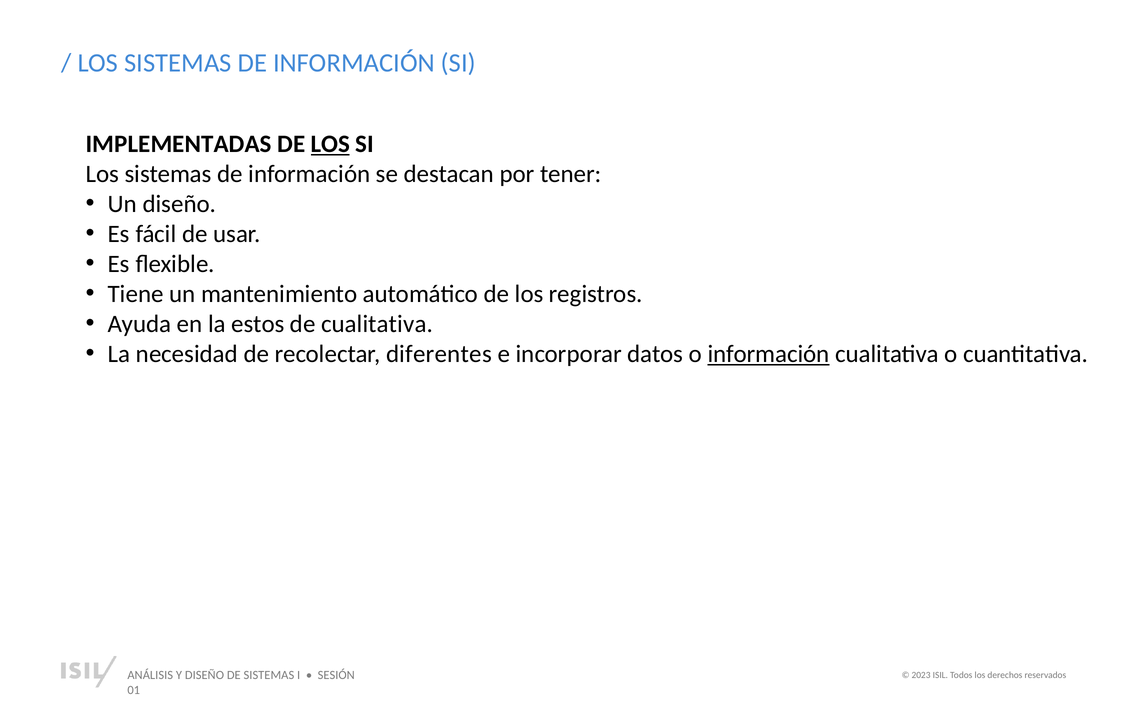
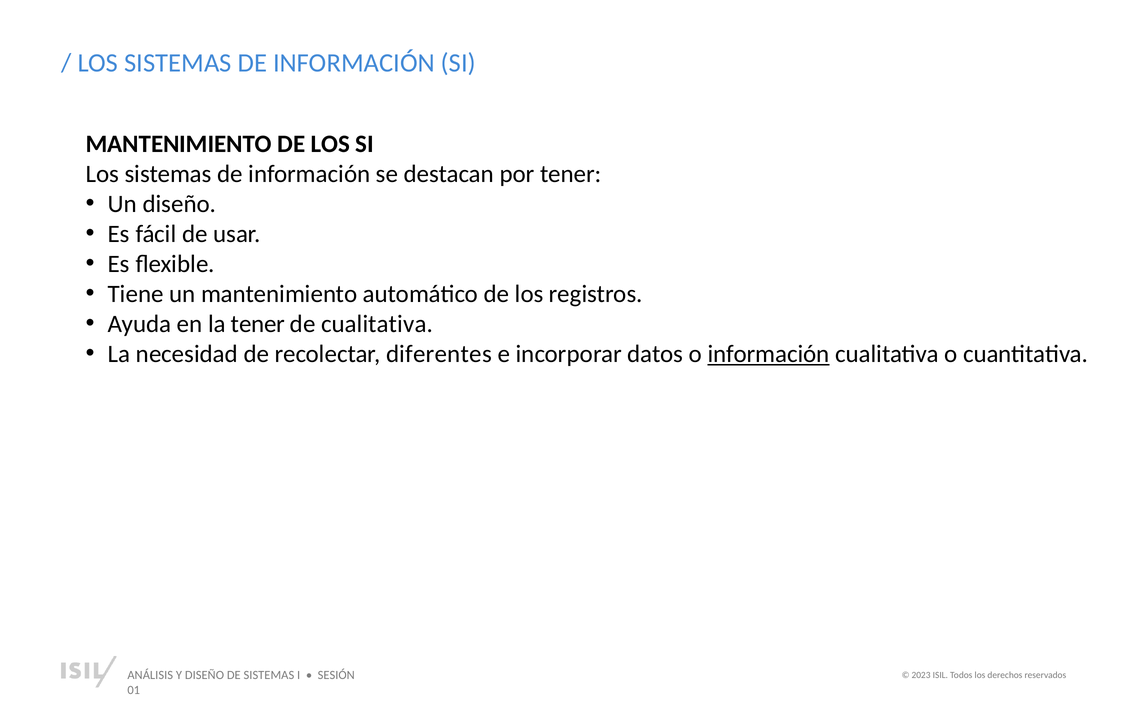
IMPLEMENTADAS at (179, 144): IMPLEMENTADAS -> MANTENIMIENTO
LOS at (330, 144) underline: present -> none
la estos: estos -> tener
